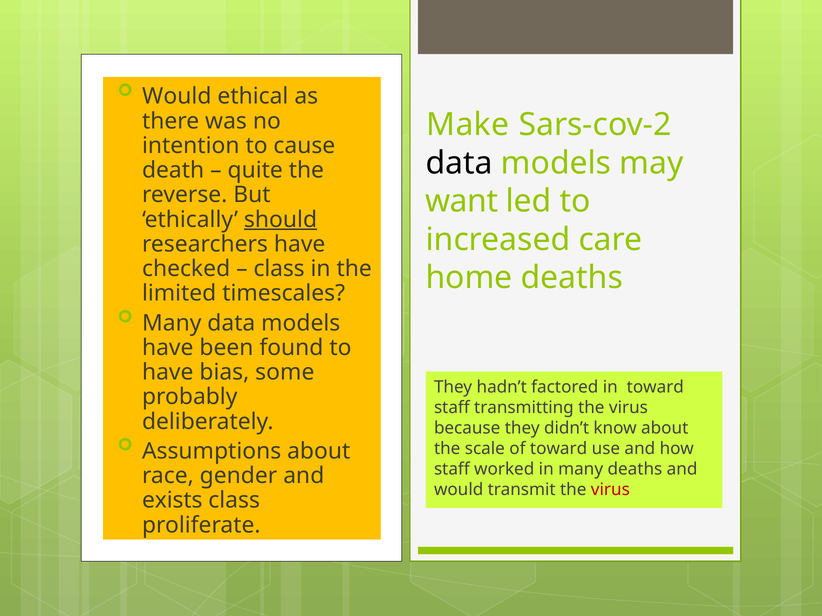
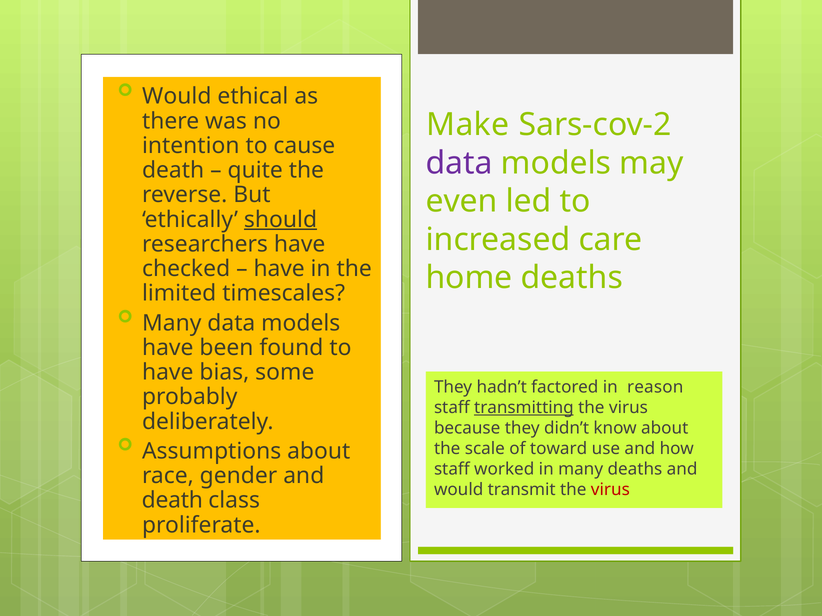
data at (459, 163) colour: black -> purple
want: want -> even
class at (279, 269): class -> have
in toward: toward -> reason
transmitting underline: none -> present
exists at (172, 501): exists -> death
